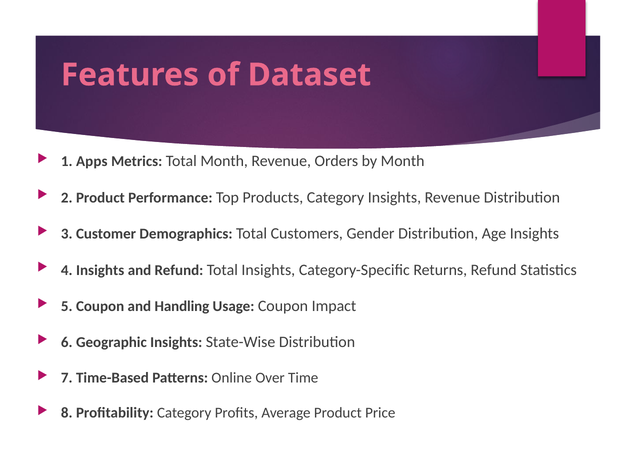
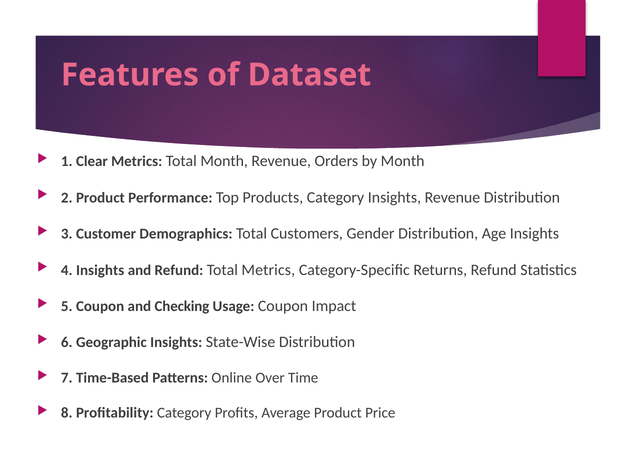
Apps: Apps -> Clear
Total Insights: Insights -> Metrics
Handling: Handling -> Checking
